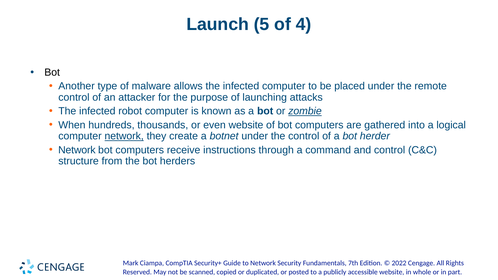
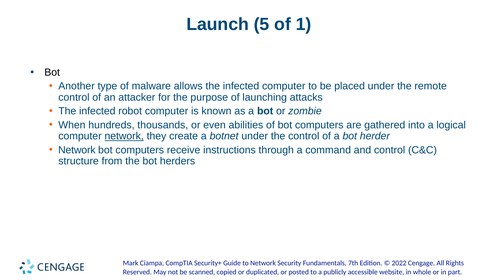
4: 4 -> 1
zombie underline: present -> none
even website: website -> abilities
